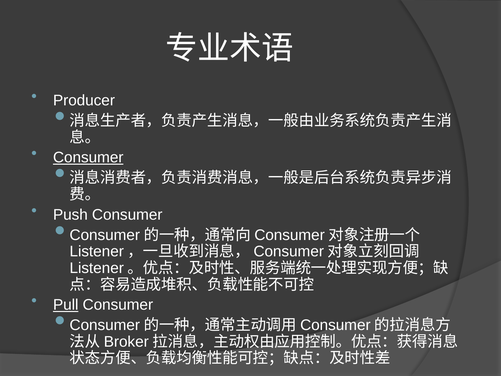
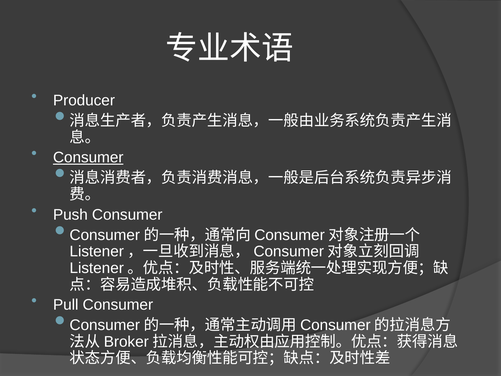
Pull underline: present -> none
